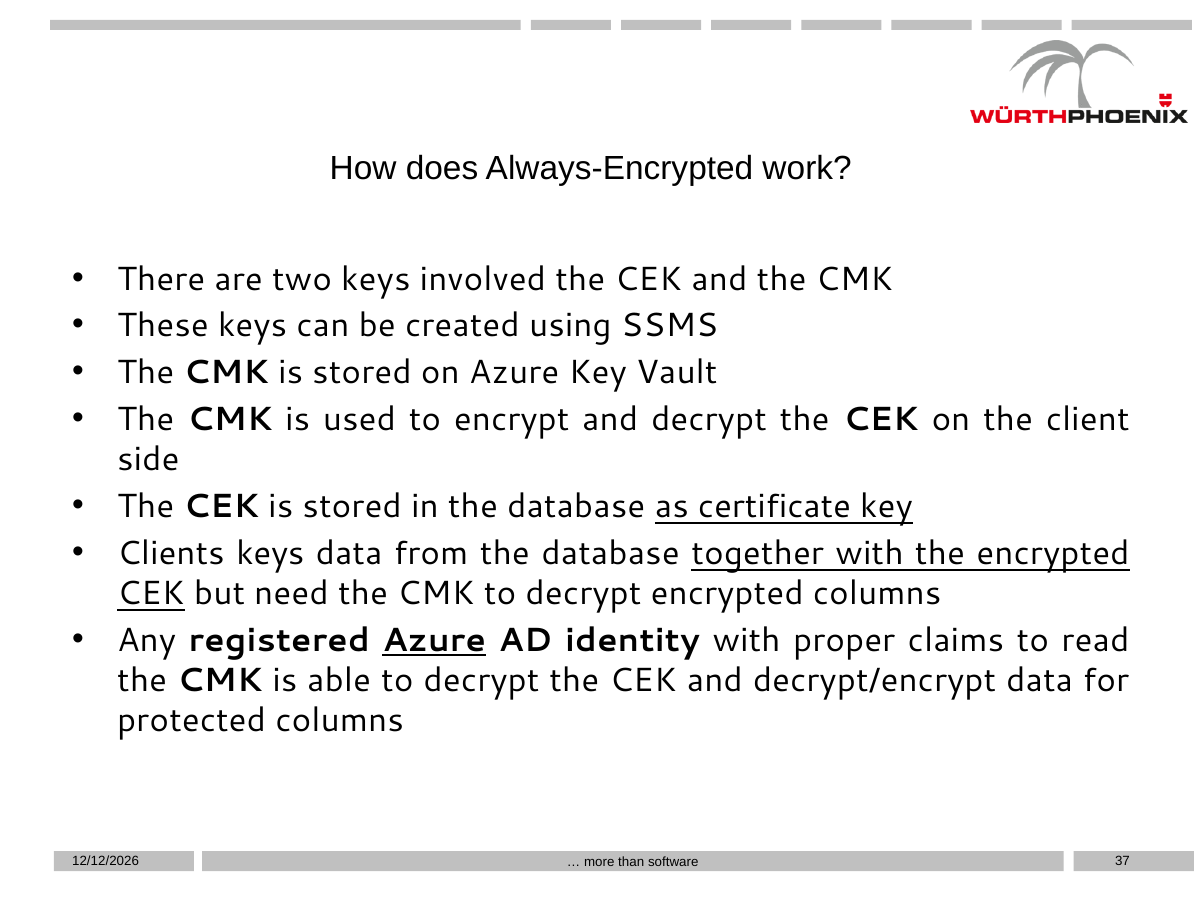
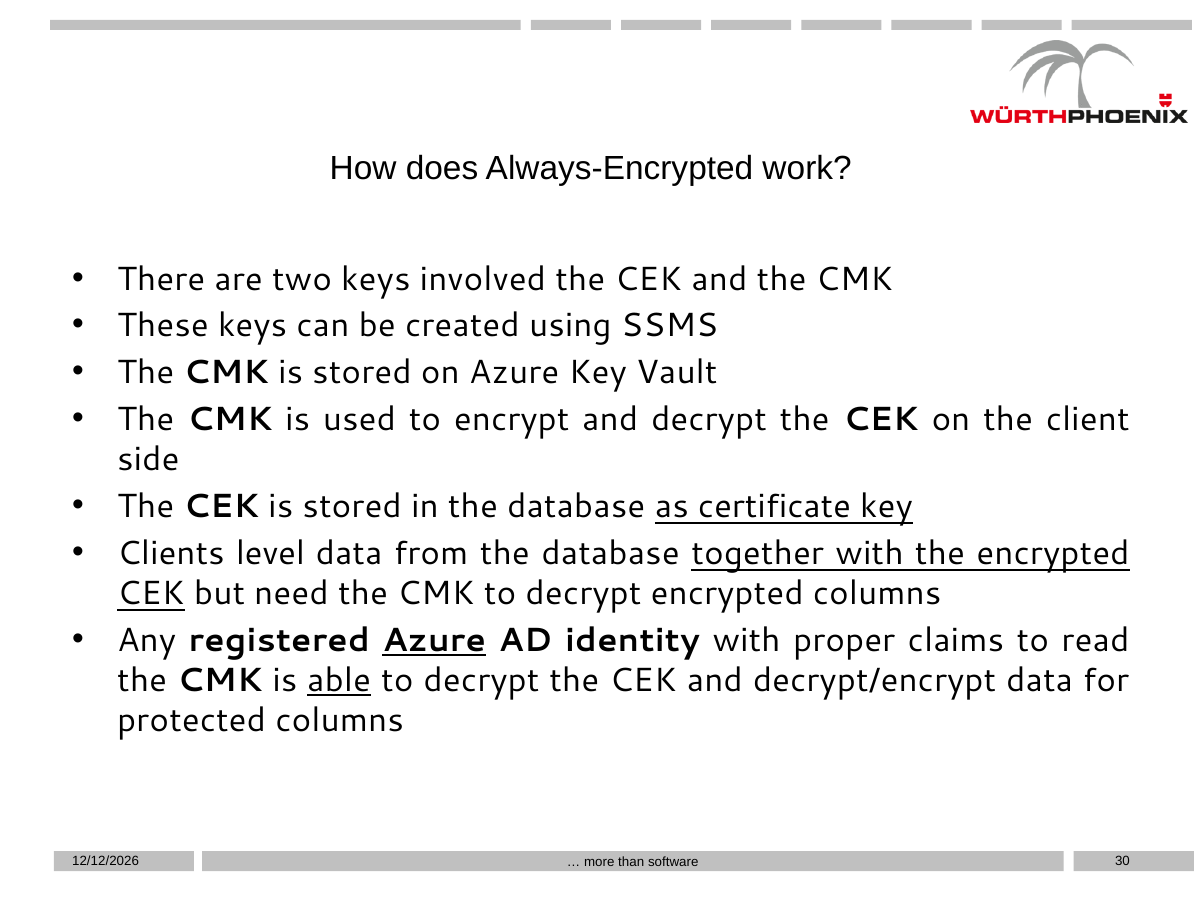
Clients keys: keys -> level
able underline: none -> present
37: 37 -> 30
